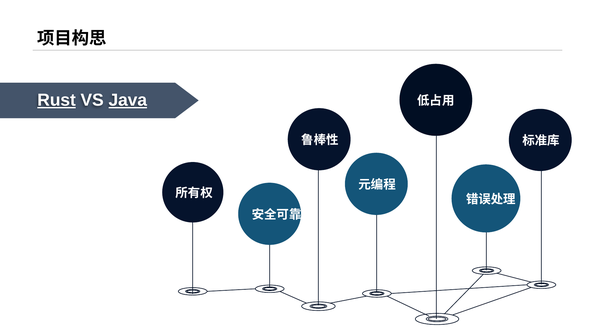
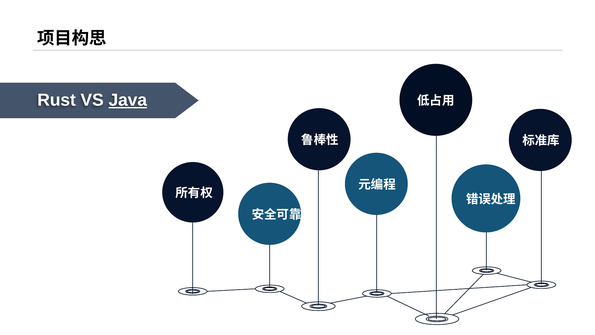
Rust underline: present -> none
